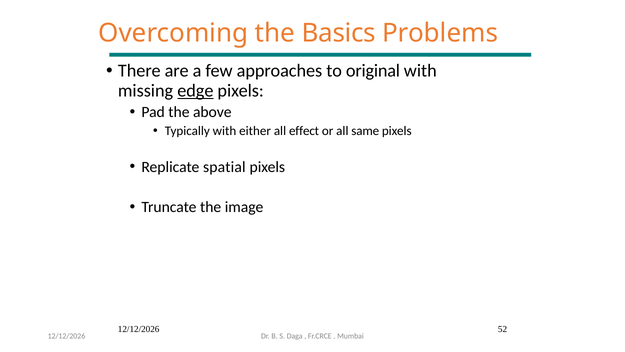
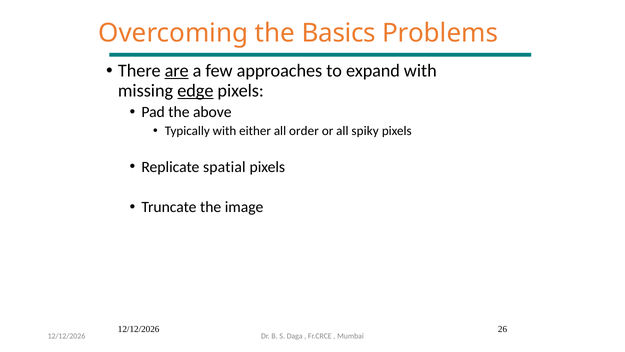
are underline: none -> present
original: original -> expand
effect: effect -> order
same: same -> spiky
52: 52 -> 26
